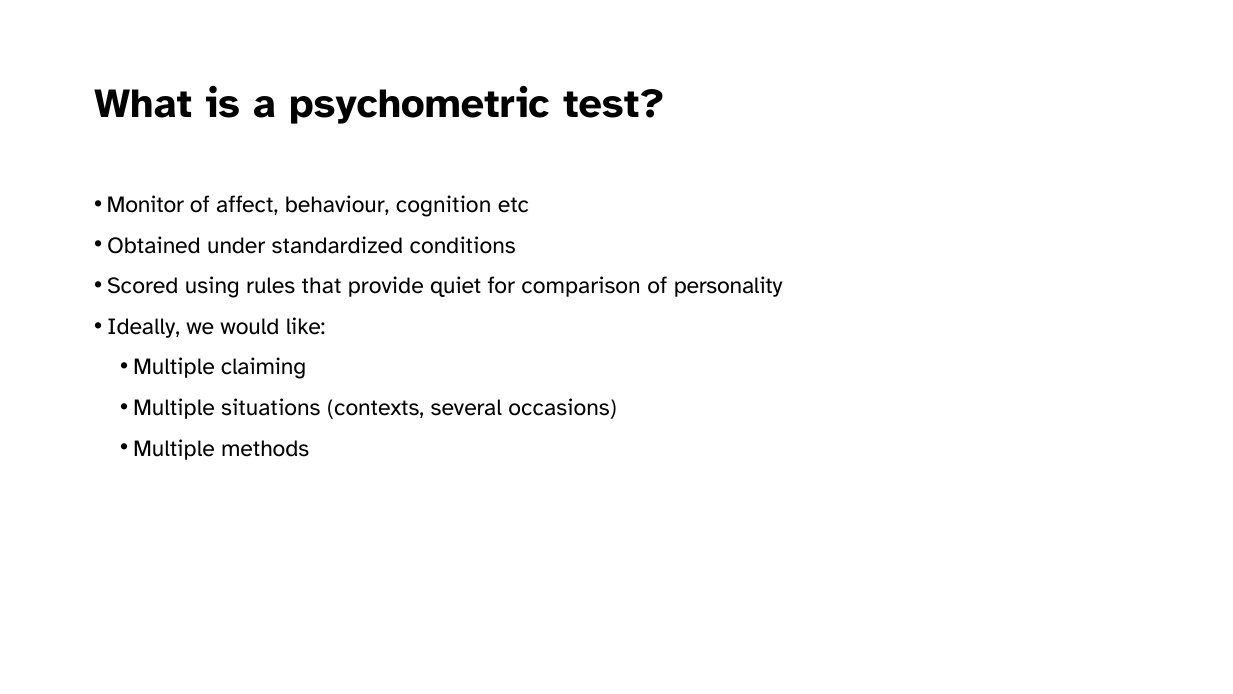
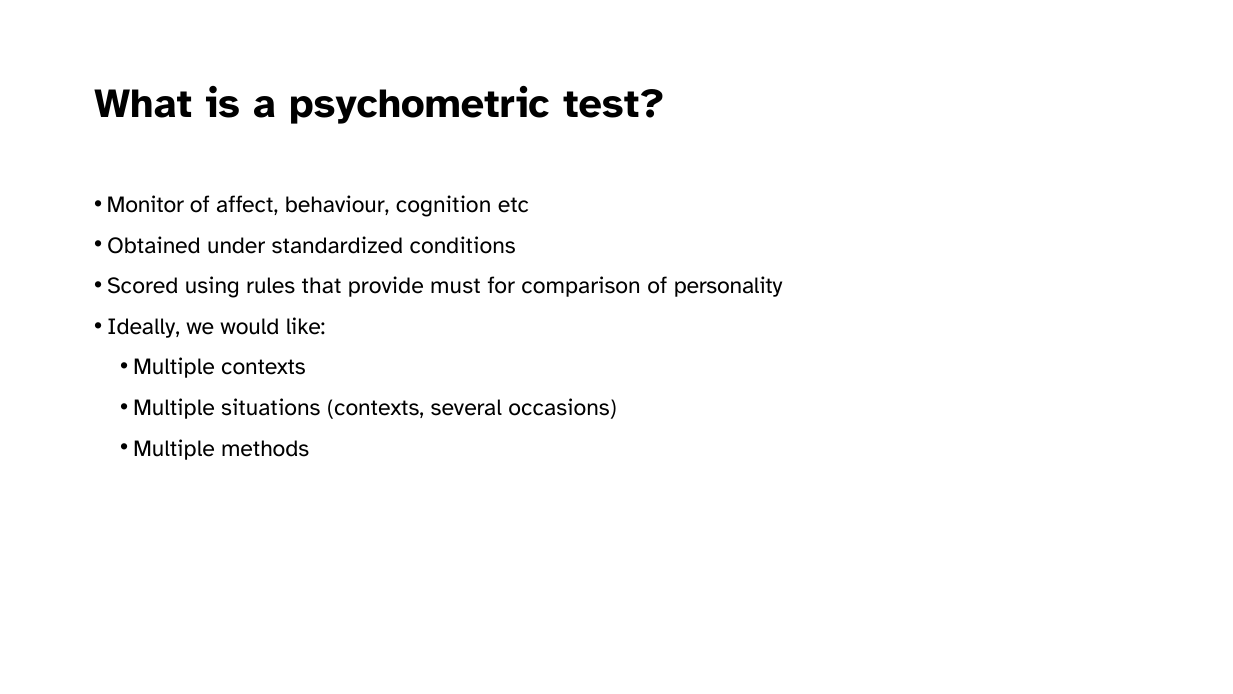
quiet: quiet -> must
Multiple claiming: claiming -> contexts
